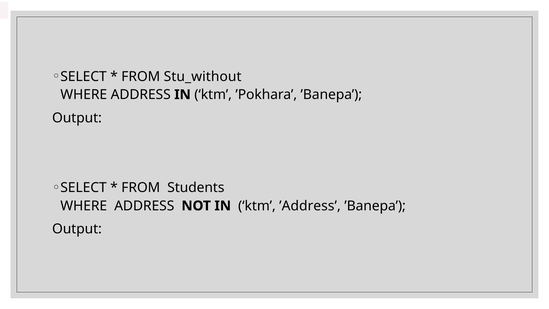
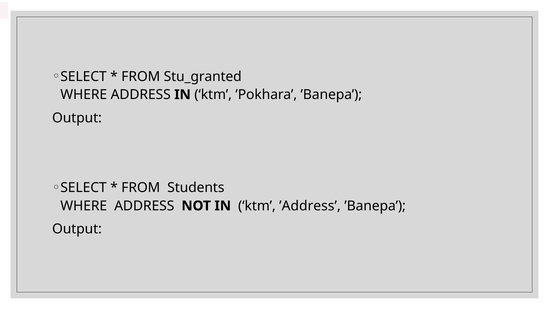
Stu_without: Stu_without -> Stu_granted
